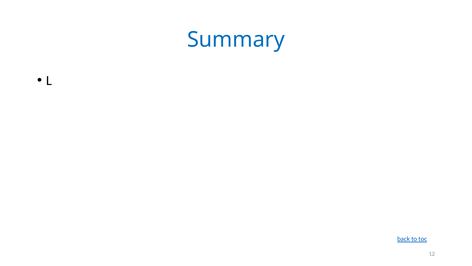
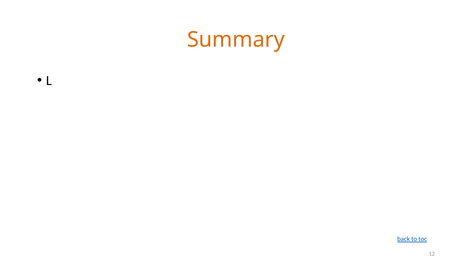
Summary colour: blue -> orange
